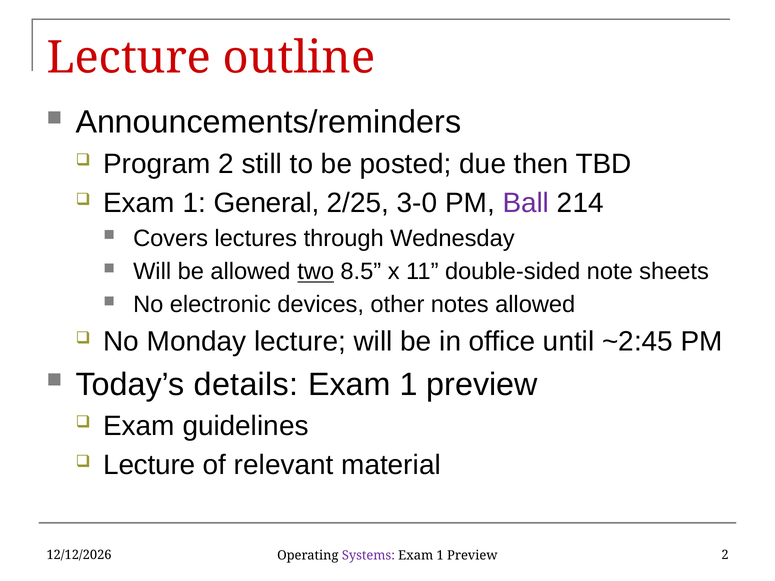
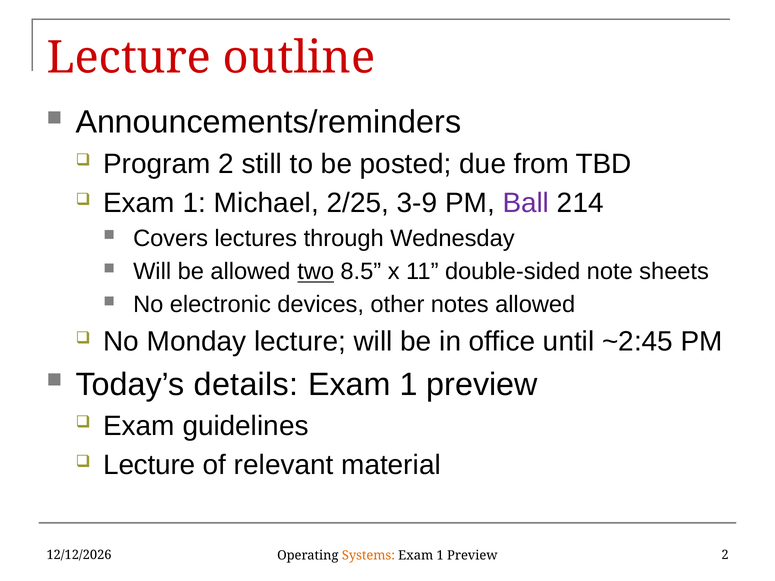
then: then -> from
General: General -> Michael
3-0: 3-0 -> 3-9
Systems colour: purple -> orange
